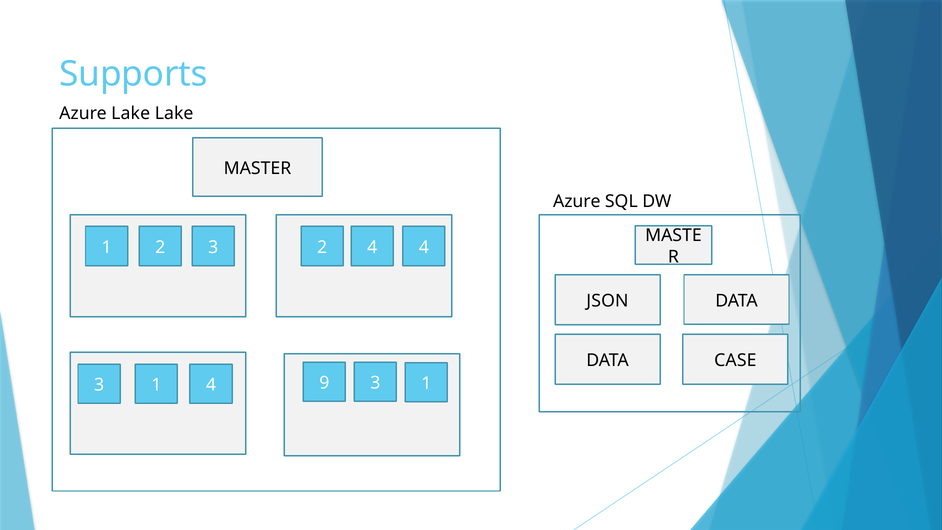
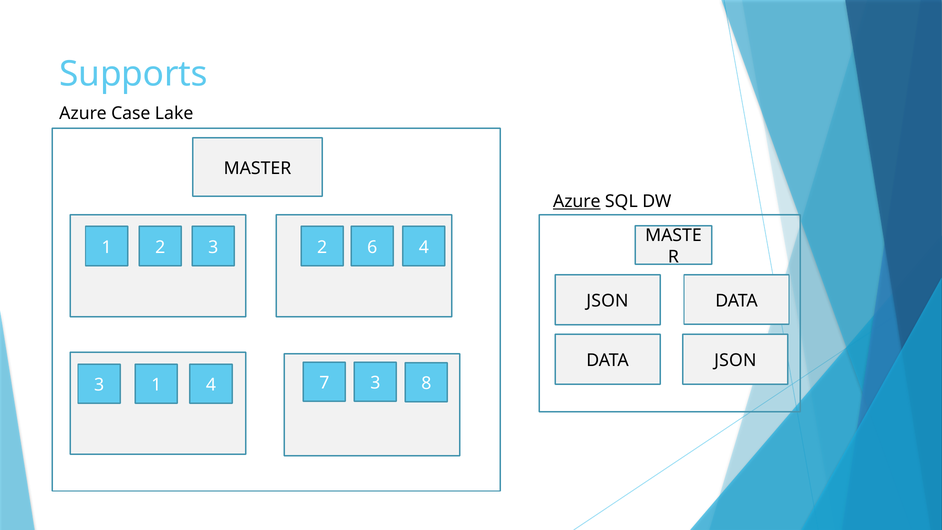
Azure Lake: Lake -> Case
Azure at (577, 202) underline: none -> present
2 4: 4 -> 6
DATA CASE: CASE -> JSON
9: 9 -> 7
1 1: 1 -> 8
